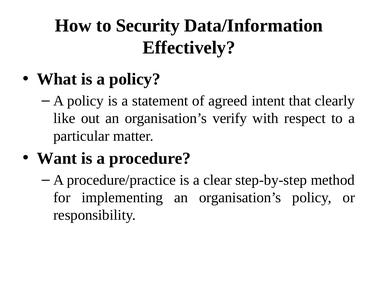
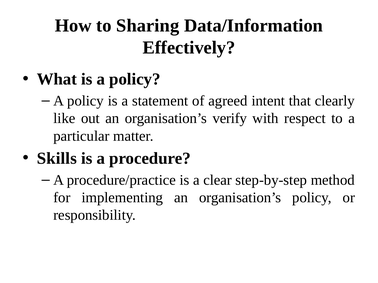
Security: Security -> Sharing
Want: Want -> Skills
